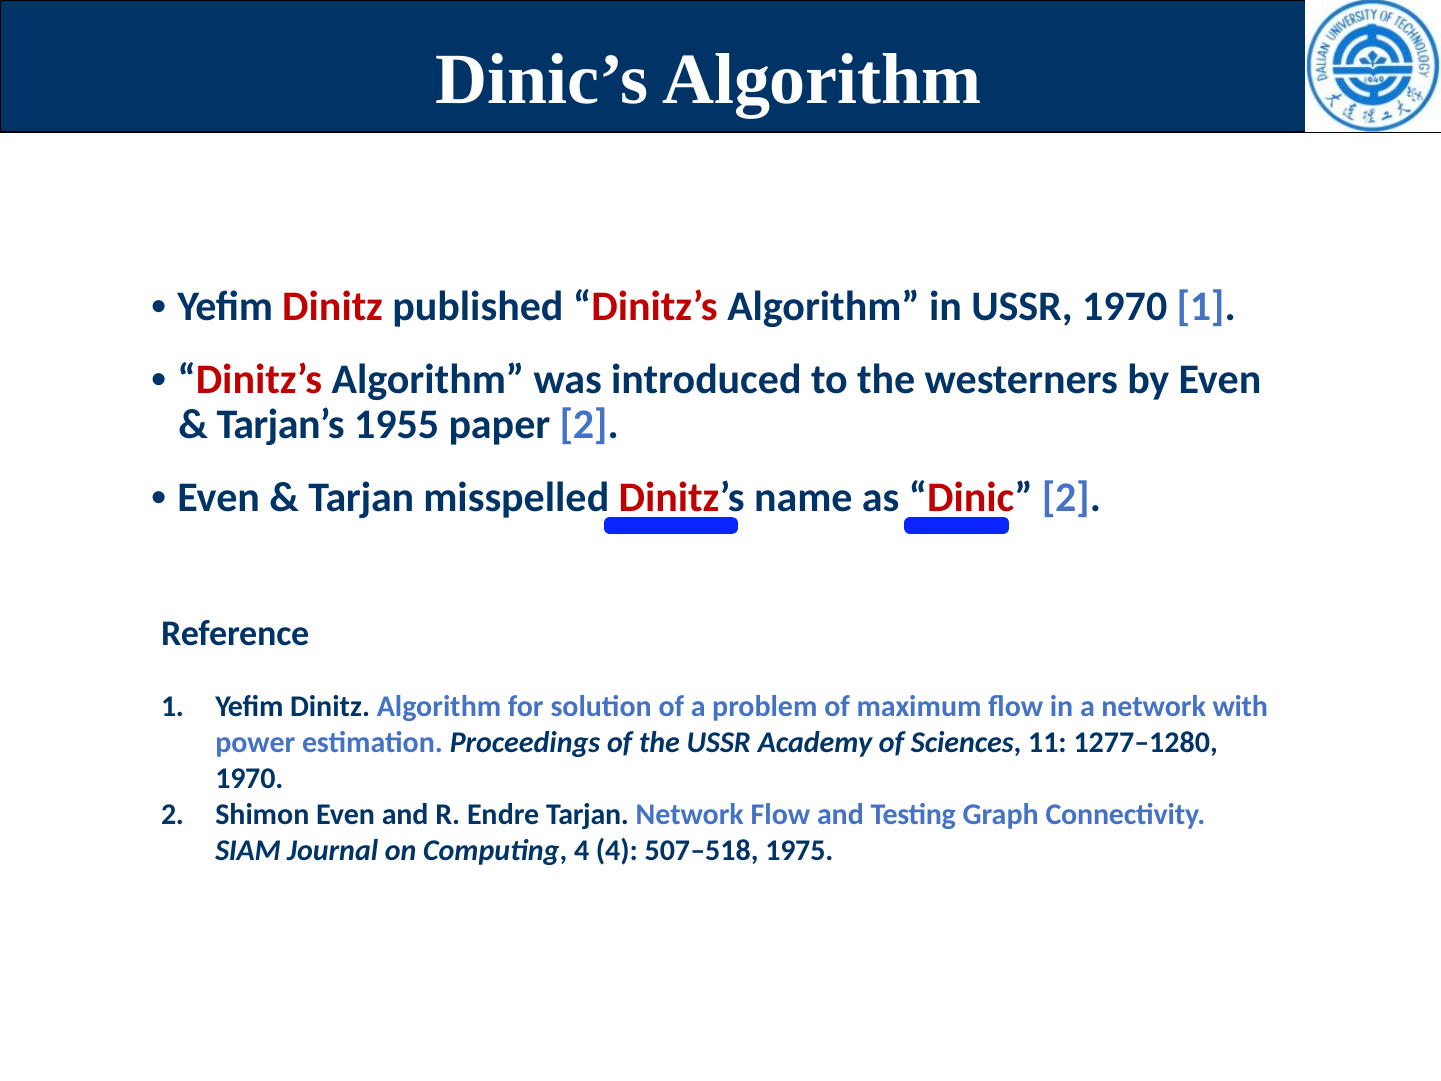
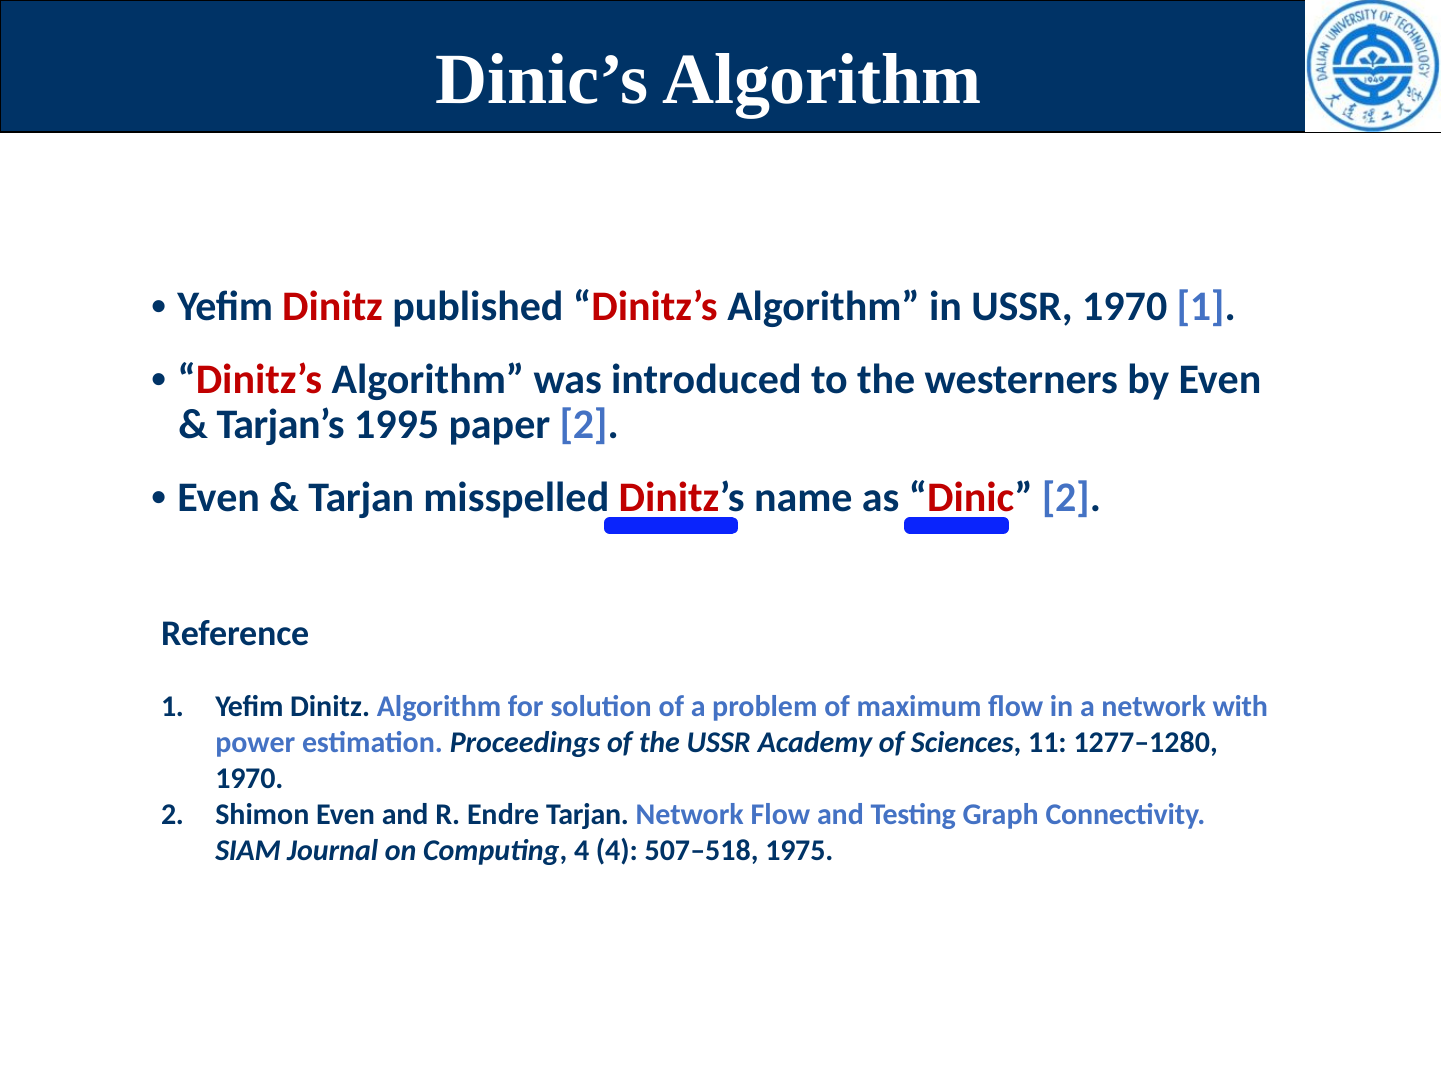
1955: 1955 -> 1995
